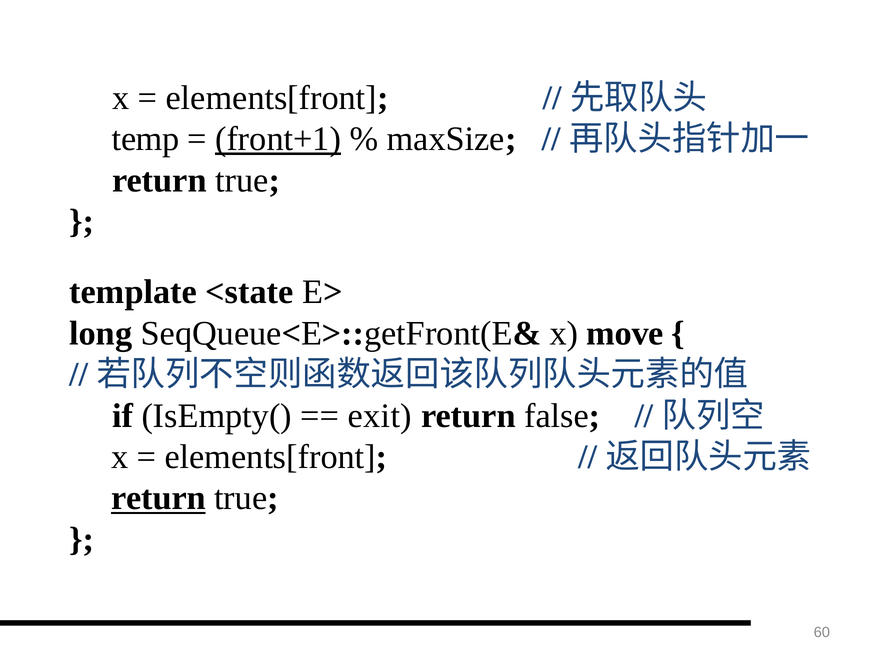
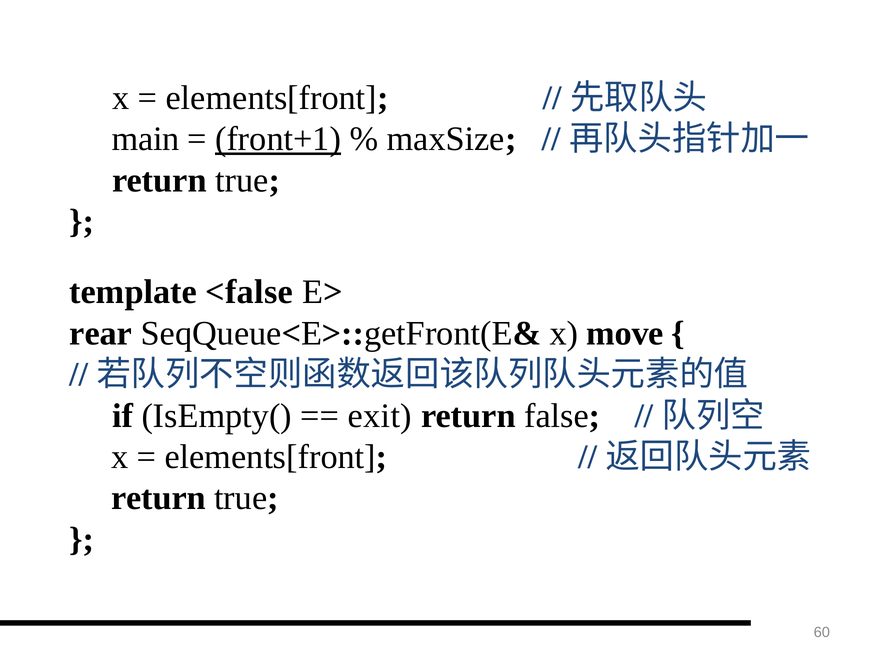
temp: temp -> main
<state: <state -> <false
long: long -> rear
return at (158, 498) underline: present -> none
